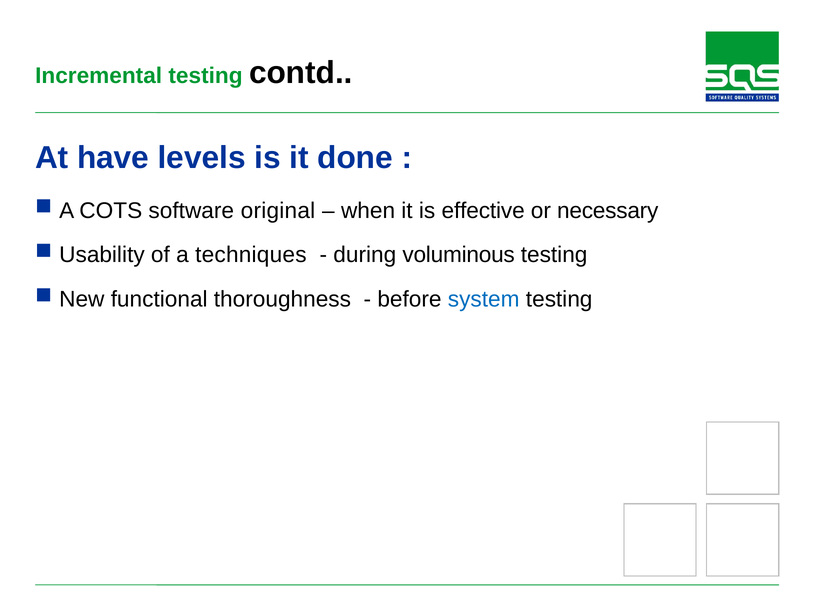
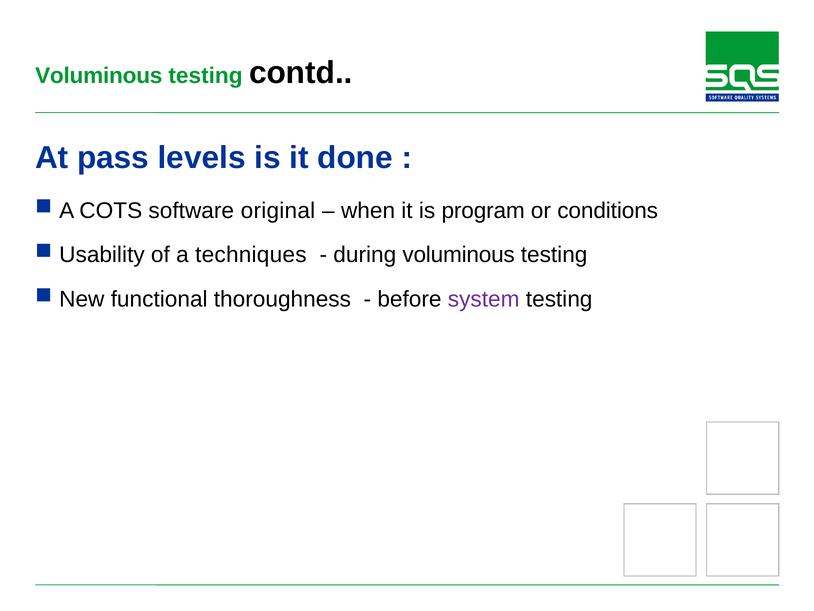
Incremental at (99, 76): Incremental -> Voluminous
have: have -> pass
effective: effective -> program
necessary: necessary -> conditions
system colour: blue -> purple
